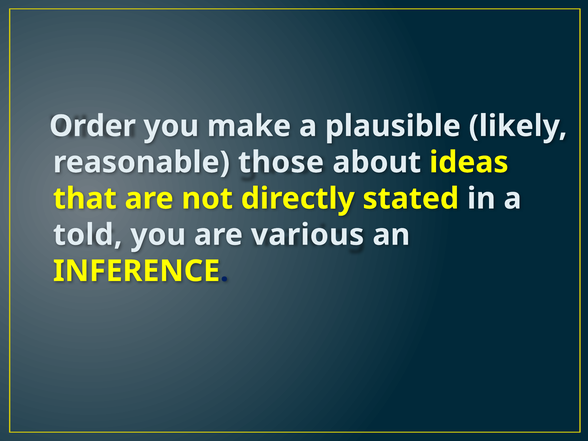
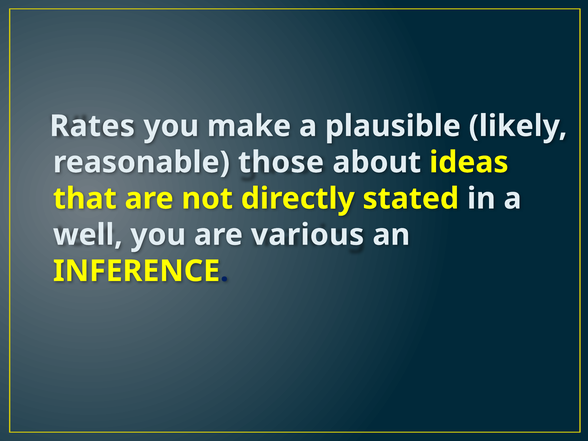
Order: Order -> Rates
told: told -> well
